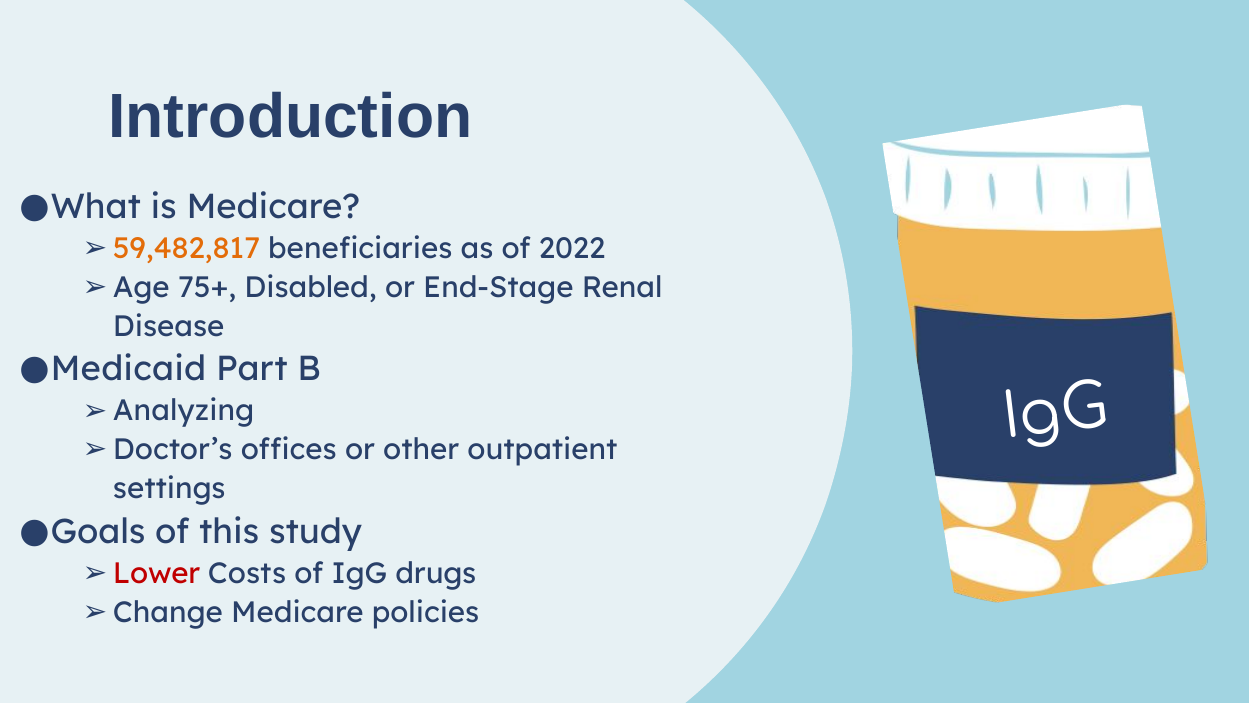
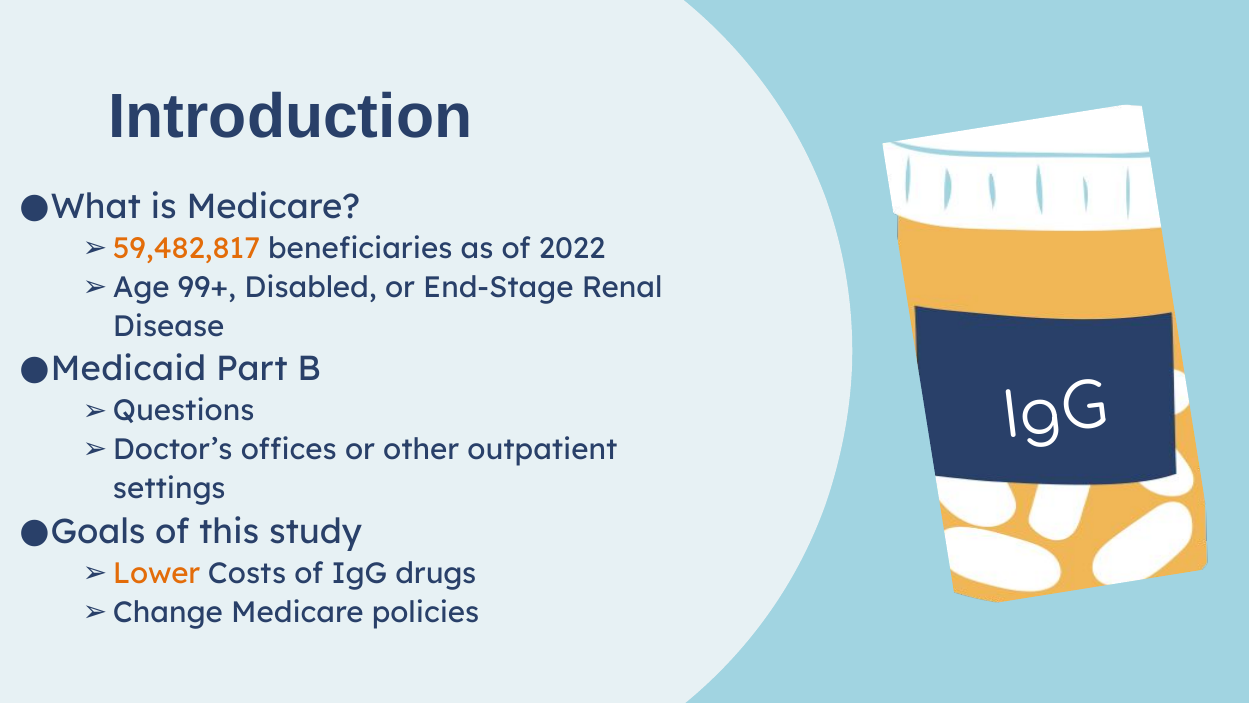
75+: 75+ -> 99+
Analyzing: Analyzing -> Questions
Lower colour: red -> orange
